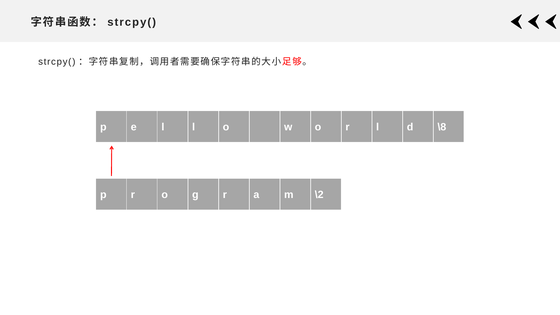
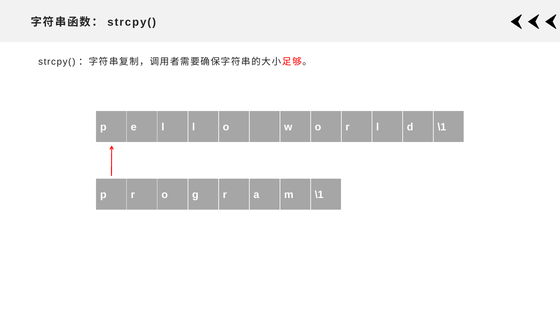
d \8: \8 -> \1
m \2: \2 -> \1
